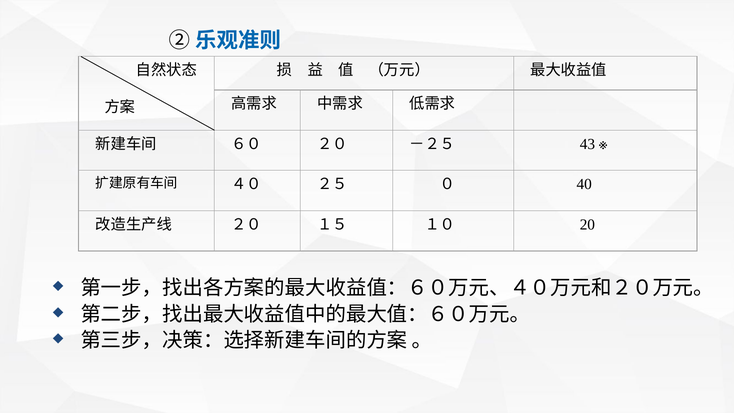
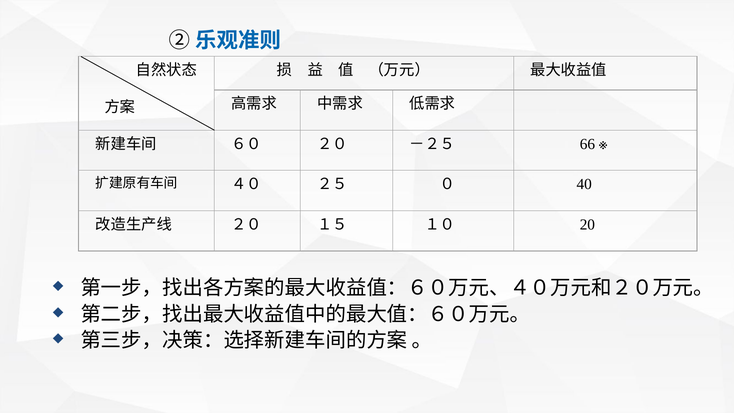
43: 43 -> 66
